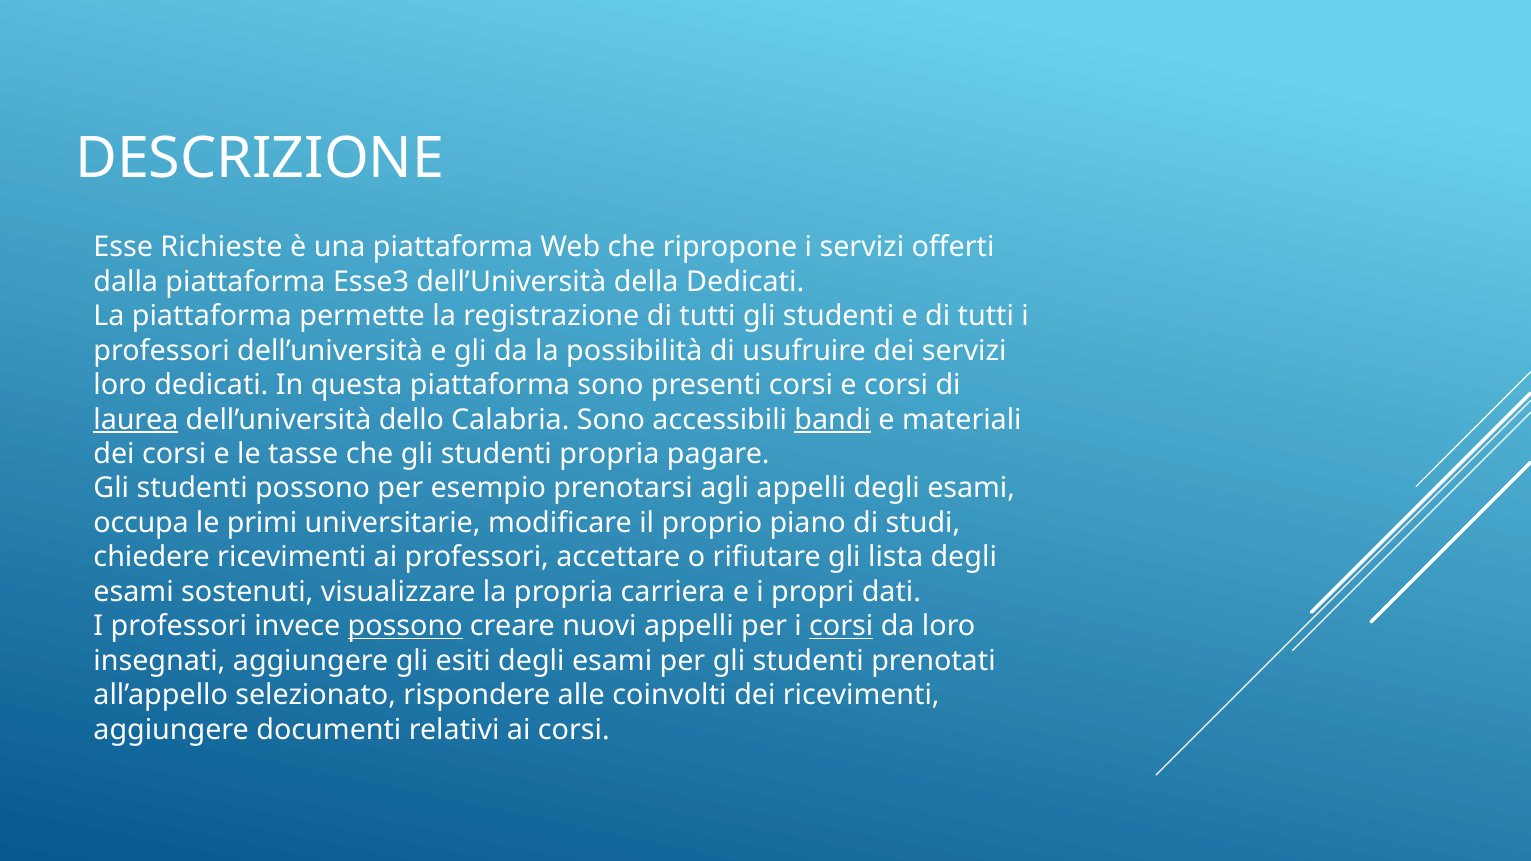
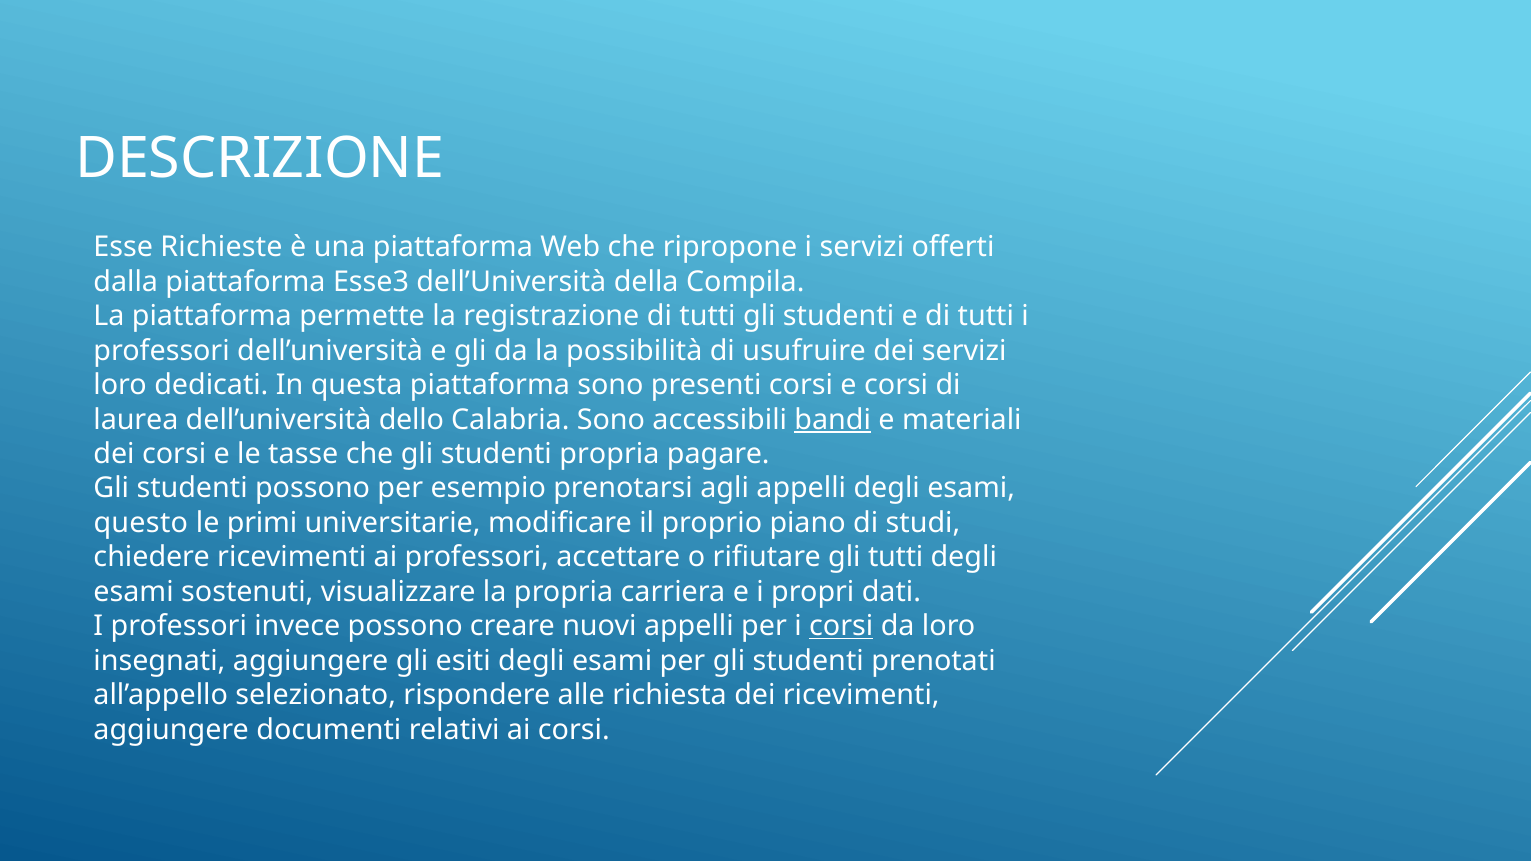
della Dedicati: Dedicati -> Compila
laurea underline: present -> none
occupa: occupa -> questo
gli lista: lista -> tutti
possono at (405, 626) underline: present -> none
coinvolti: coinvolti -> richiesta
